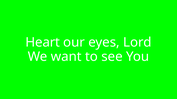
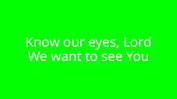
Heart: Heart -> Know
